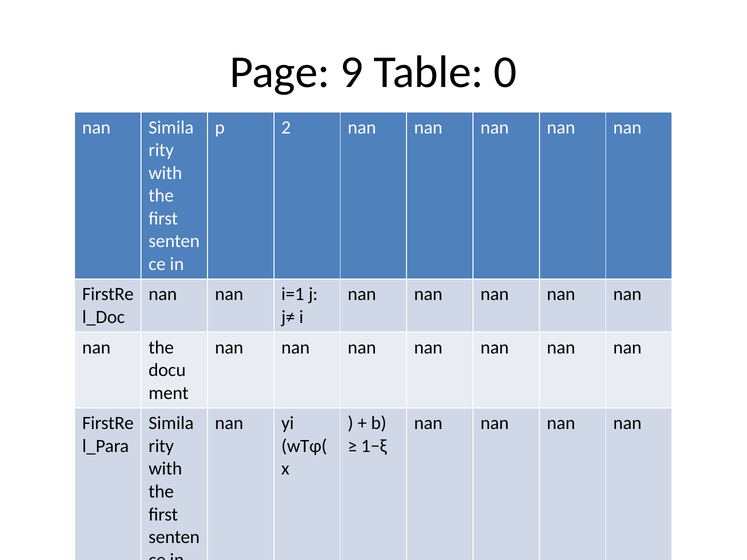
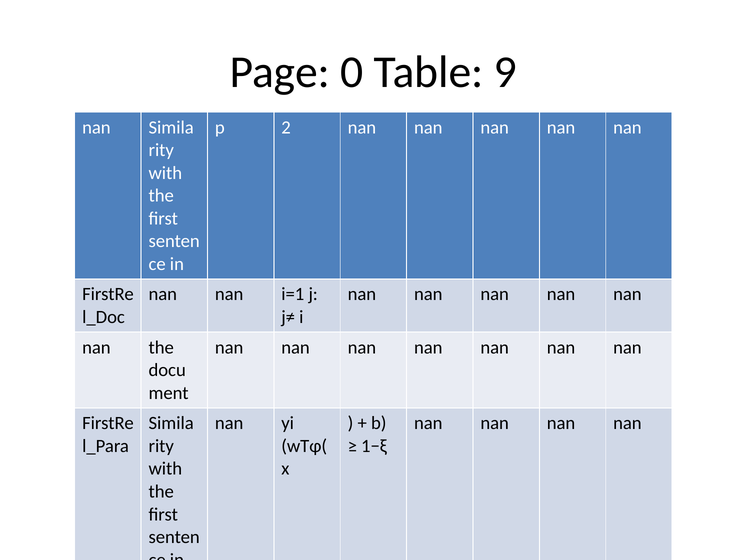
Page 9: 9 -> 0
Table 0: 0 -> 9
